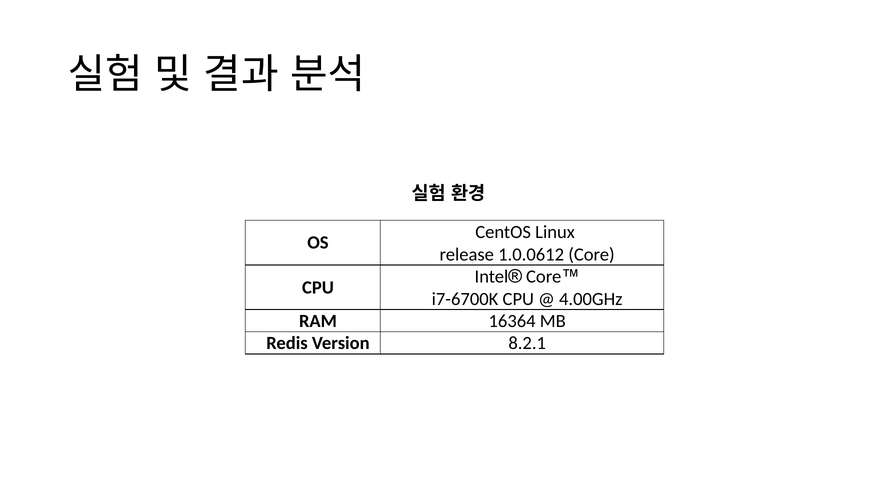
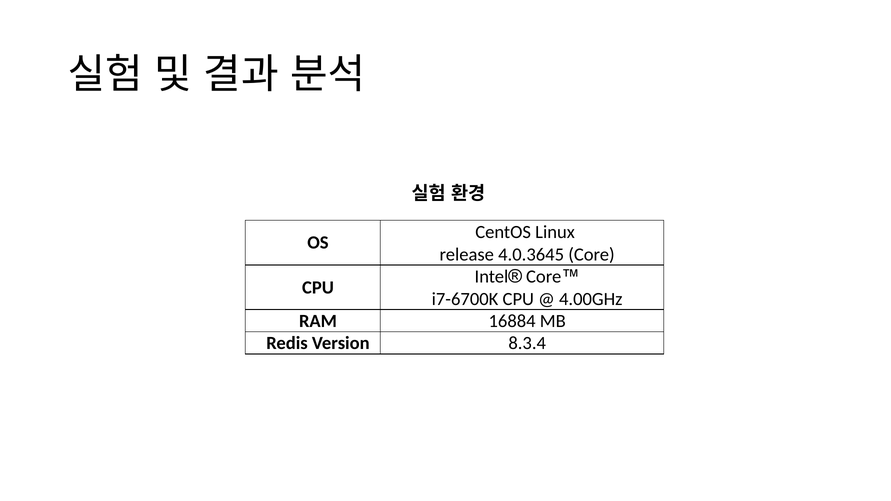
1.0.0612: 1.0.0612 -> 4.0.3645
16364: 16364 -> 16884
8.2.1: 8.2.1 -> 8.3.4
